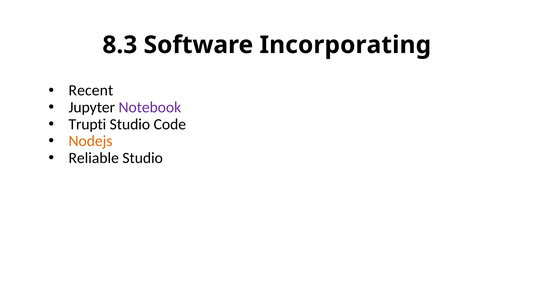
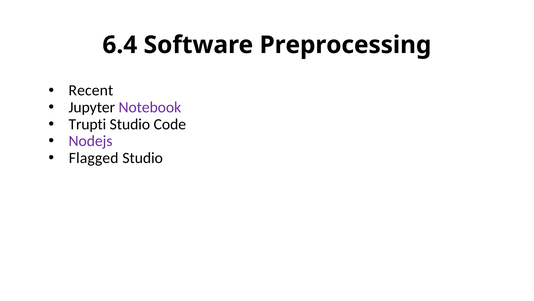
8.3: 8.3 -> 6.4
Incorporating: Incorporating -> Preprocessing
Nodejs colour: orange -> purple
Reliable: Reliable -> Flagged
